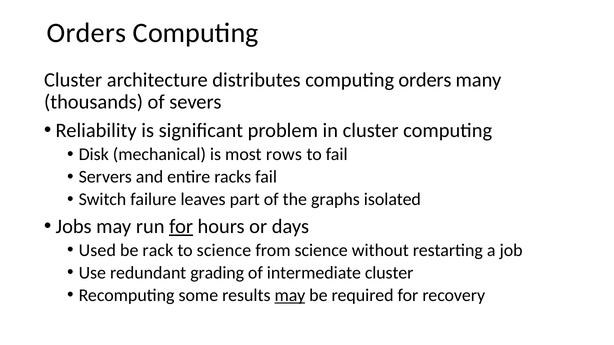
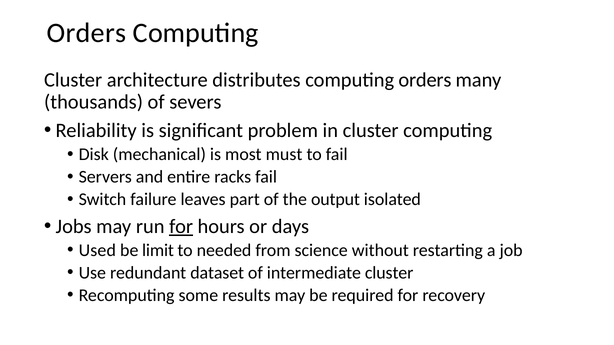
rows: rows -> must
graphs: graphs -> output
rack: rack -> limit
to science: science -> needed
grading: grading -> dataset
may at (290, 296) underline: present -> none
